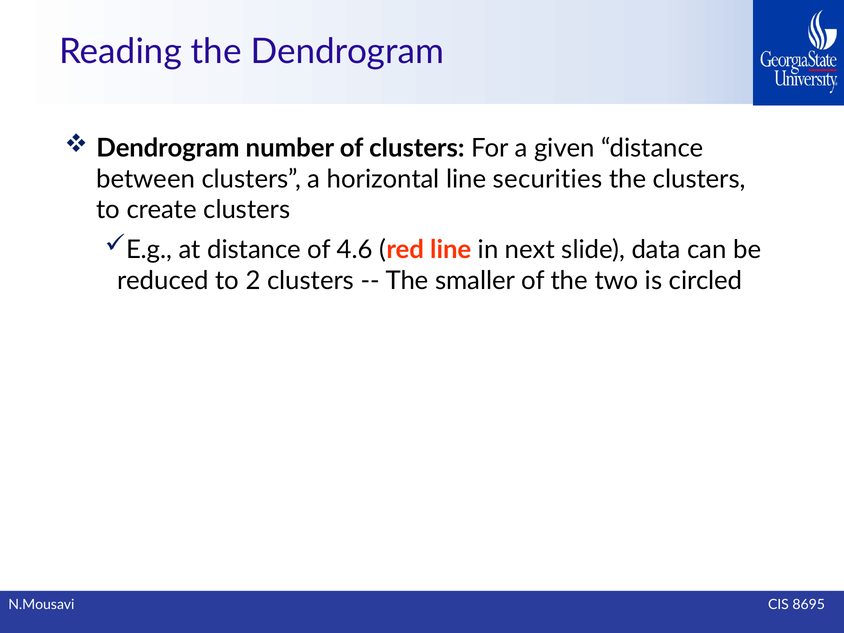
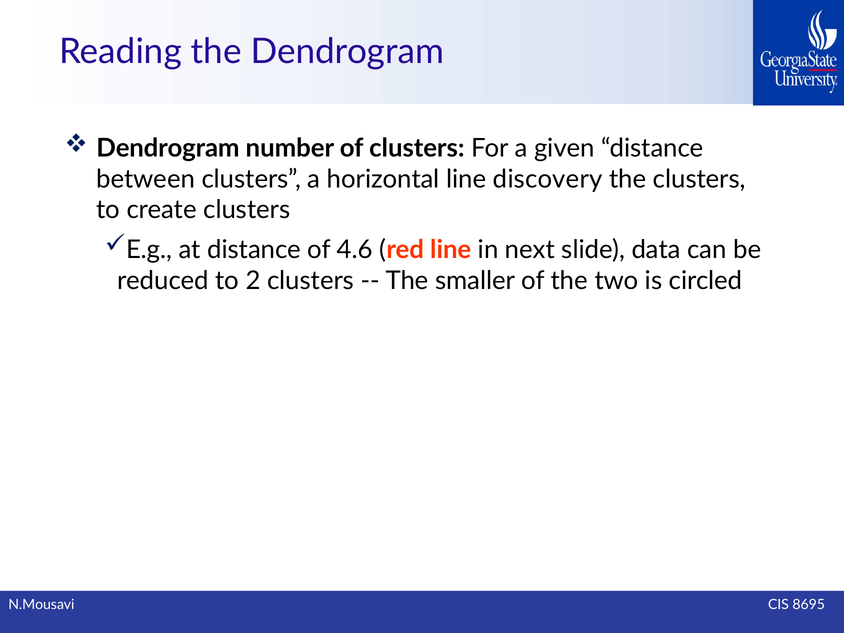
securities: securities -> discovery
